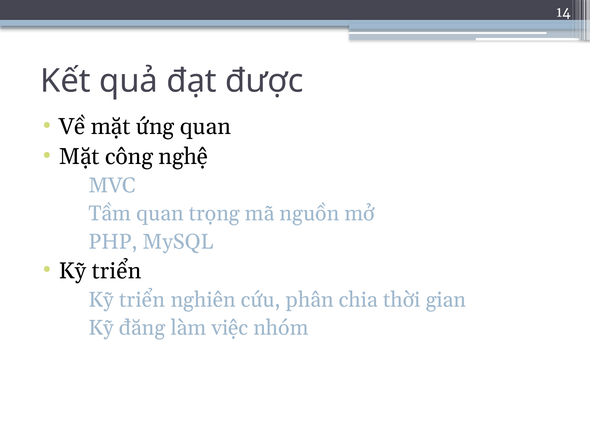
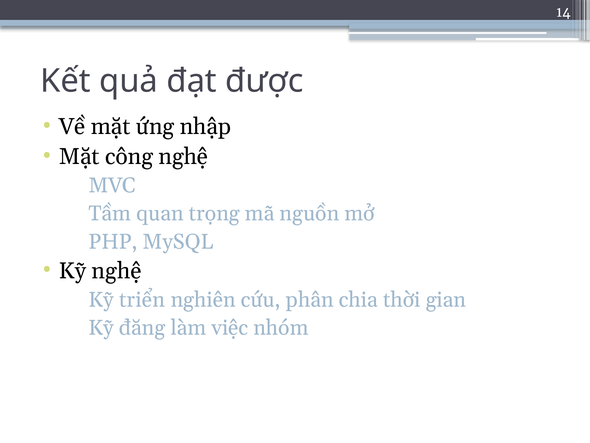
ứng quan: quan -> nhập
triển at (117, 271): triển -> nghệ
